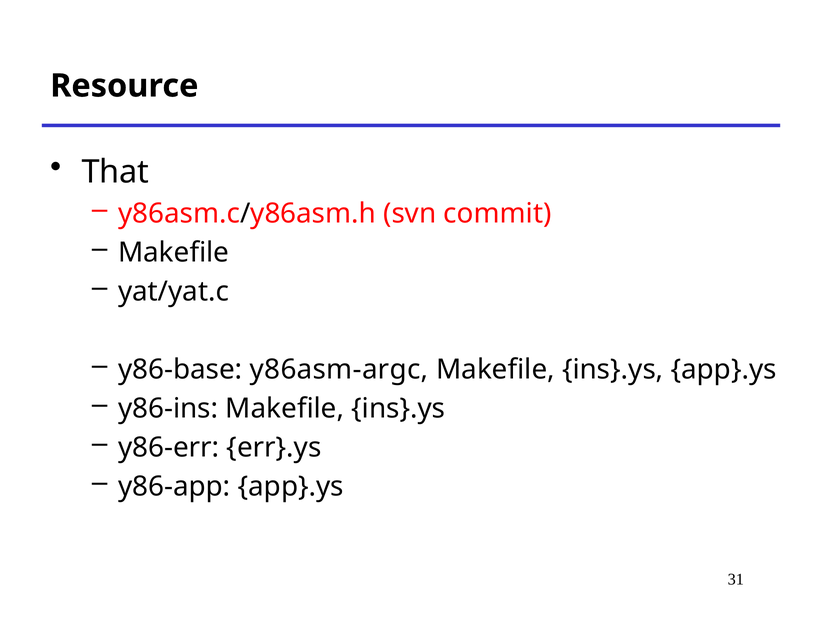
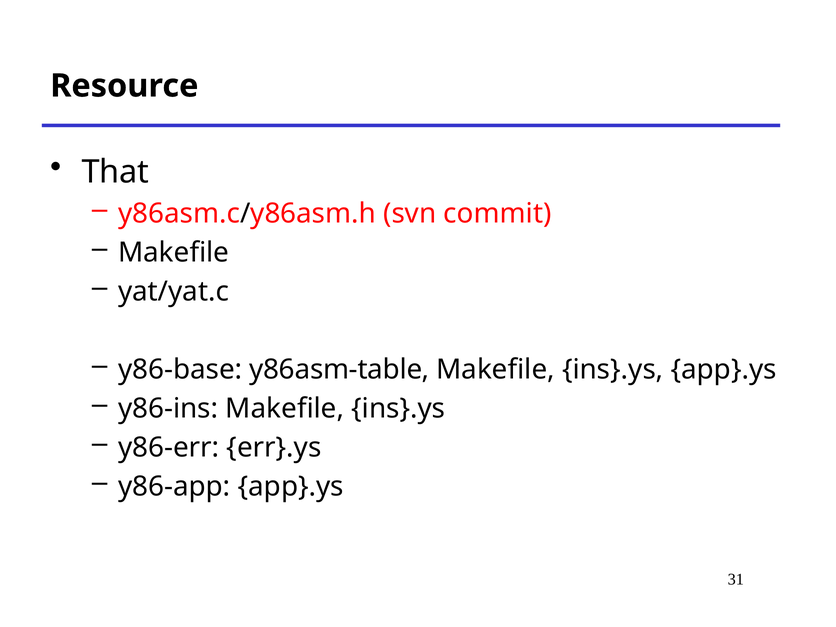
y86asm-argc: y86asm-argc -> y86asm-table
